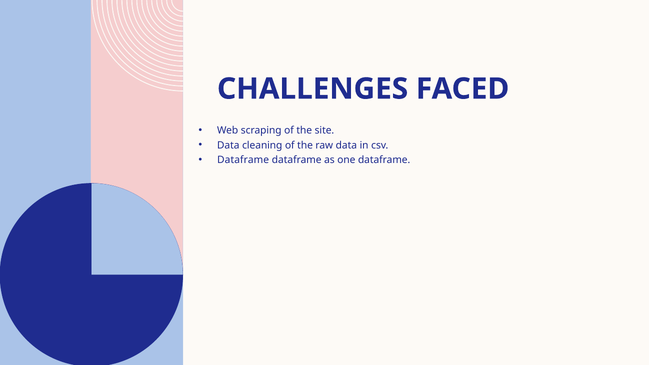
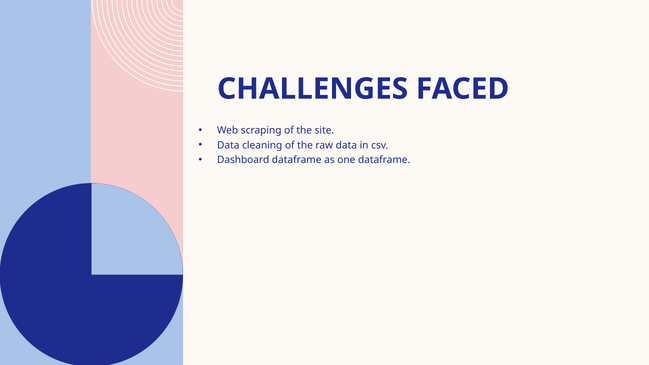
Dataframe at (243, 160): Dataframe -> Dashboard
